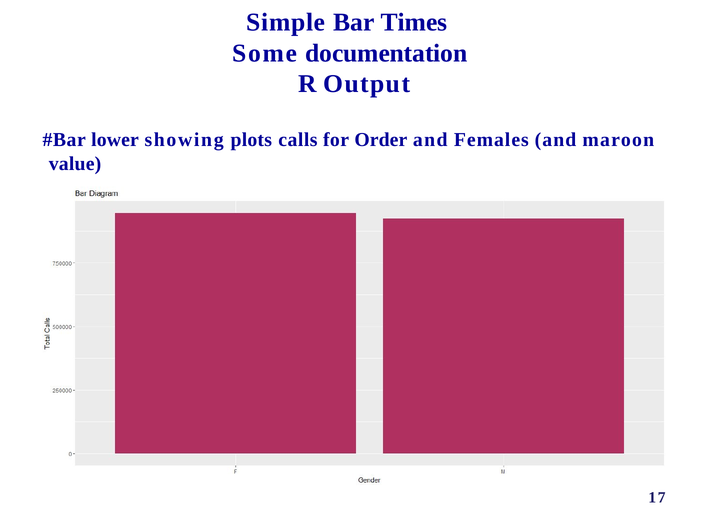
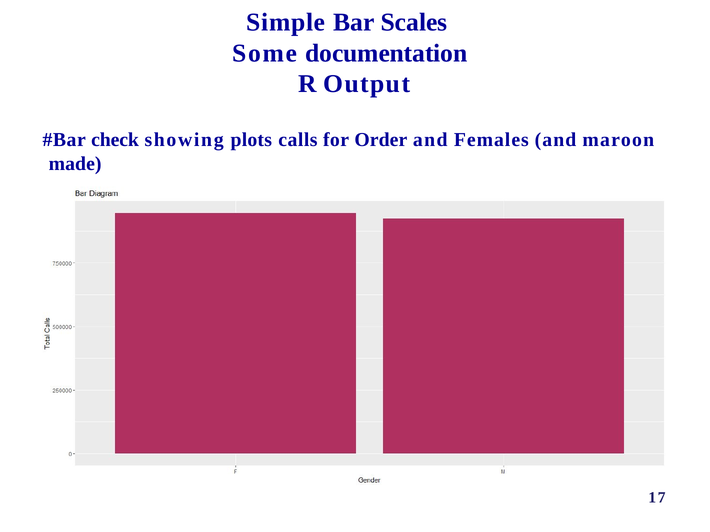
Times: Times -> Scales
lower: lower -> check
value: value -> made
